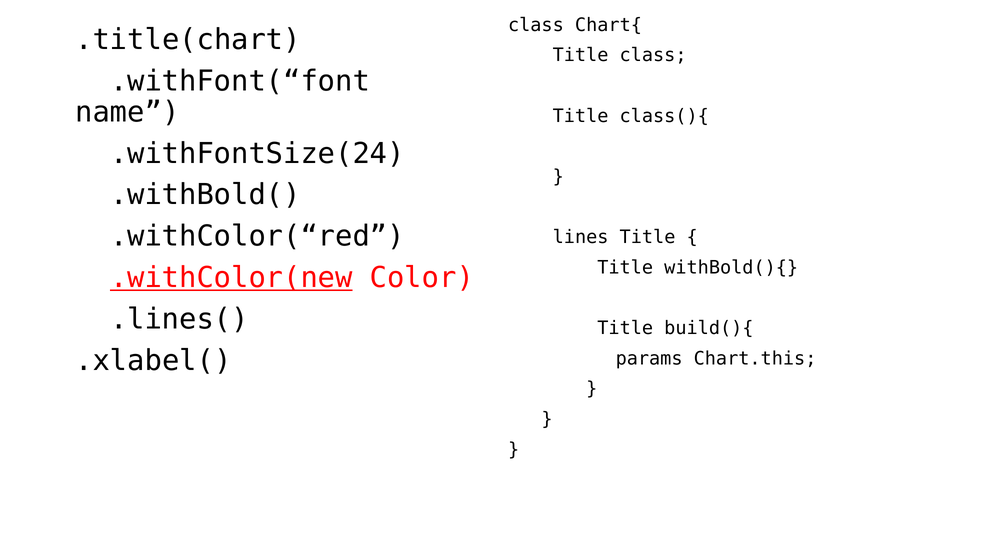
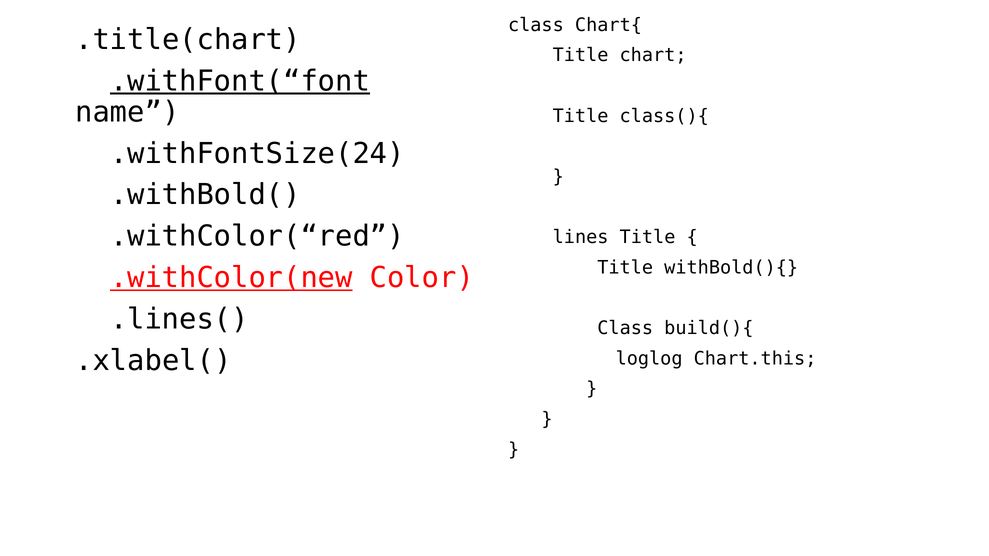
Title class: class -> chart
.withFont(“font underline: none -> present
Title at (625, 328): Title -> Class
params: params -> loglog
